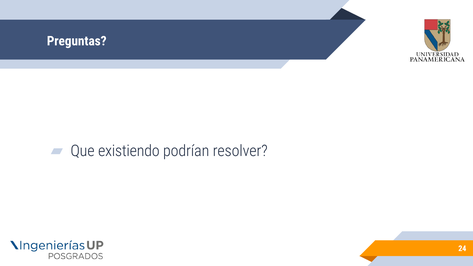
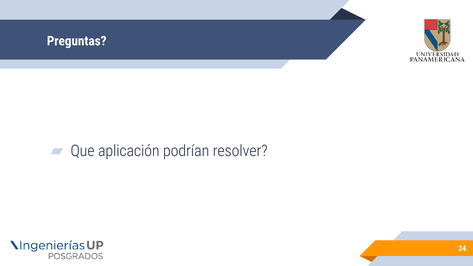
existiendo: existiendo -> aplicación
